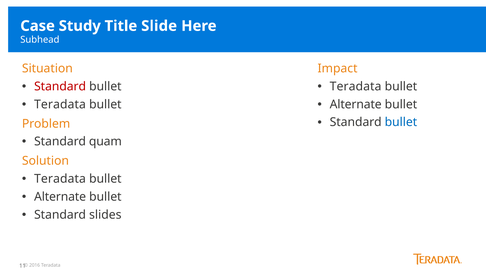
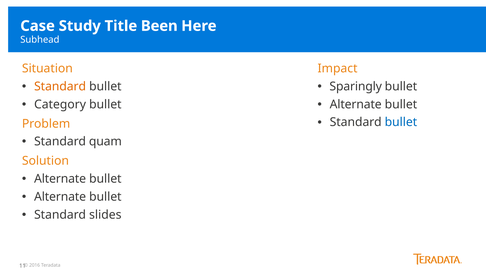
Slide: Slide -> Been
Standard at (60, 86) colour: red -> orange
Teradata at (356, 86): Teradata -> Sparingly
Teradata at (60, 104): Teradata -> Category
Teradata at (60, 178): Teradata -> Alternate
